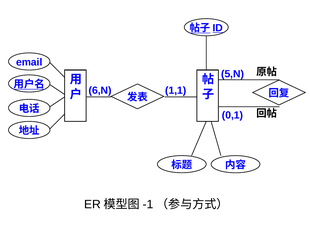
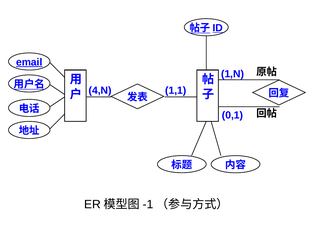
email underline: none -> present
5,N: 5,N -> 1,N
6,N: 6,N -> 4,N
